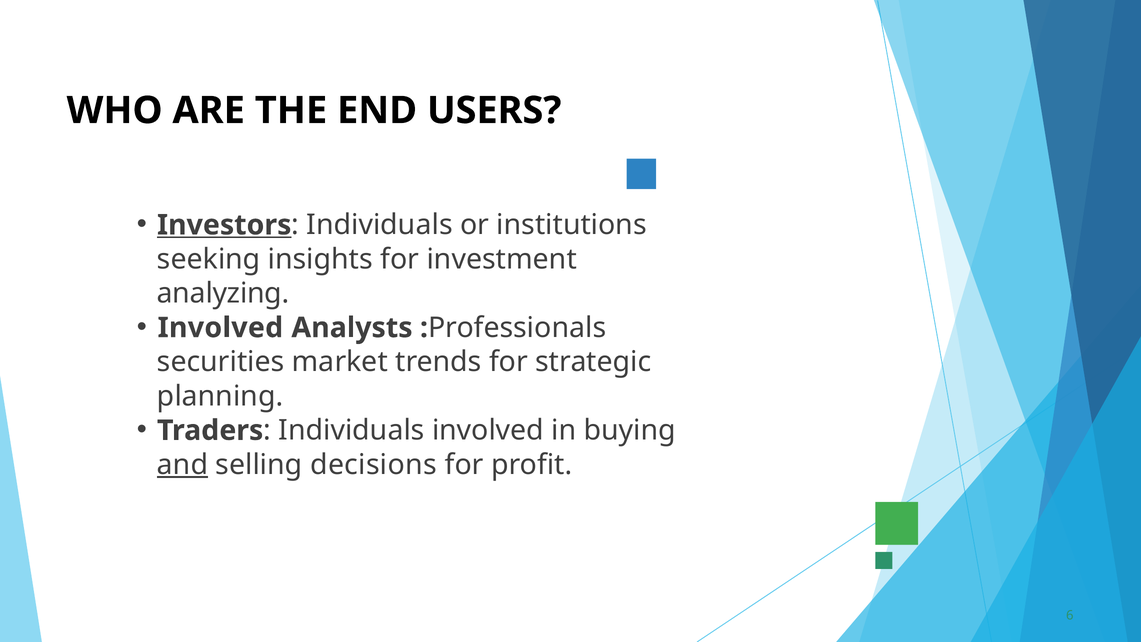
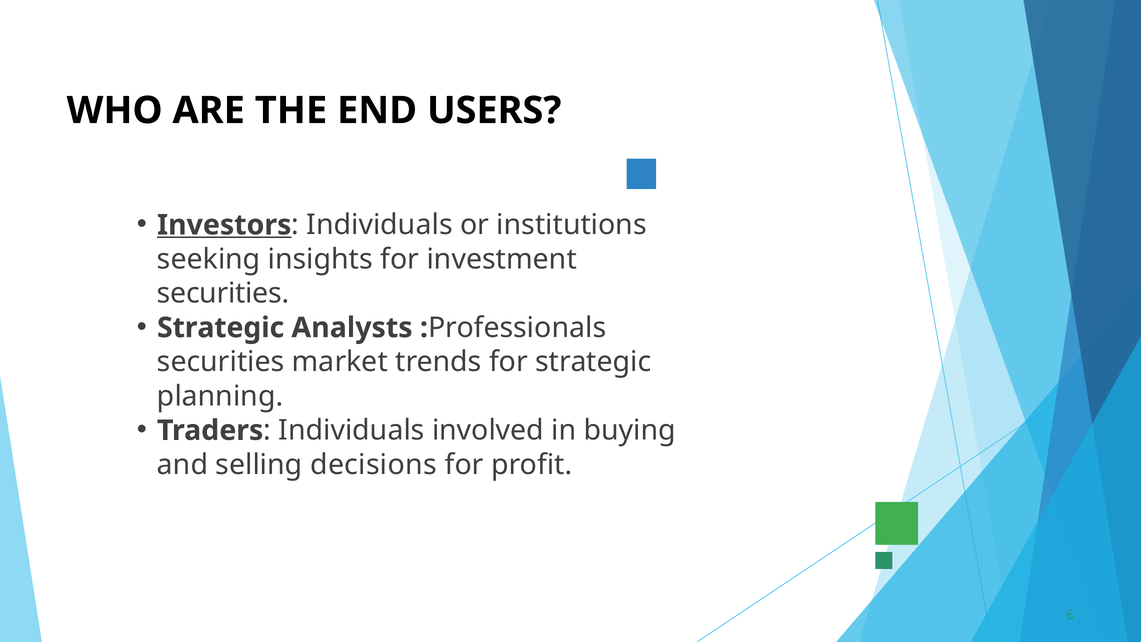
analyzing at (223, 293): analyzing -> securities
Involved at (220, 328): Involved -> Strategic
and underline: present -> none
